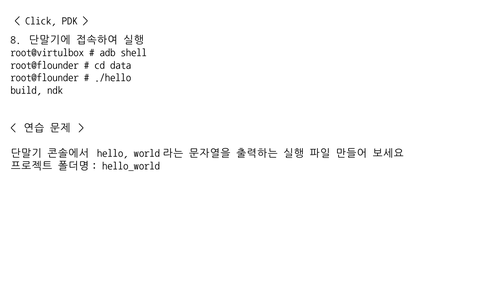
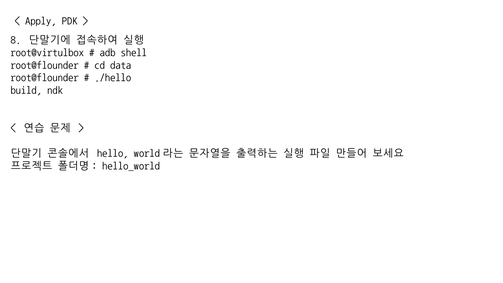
Click: Click -> Apply
